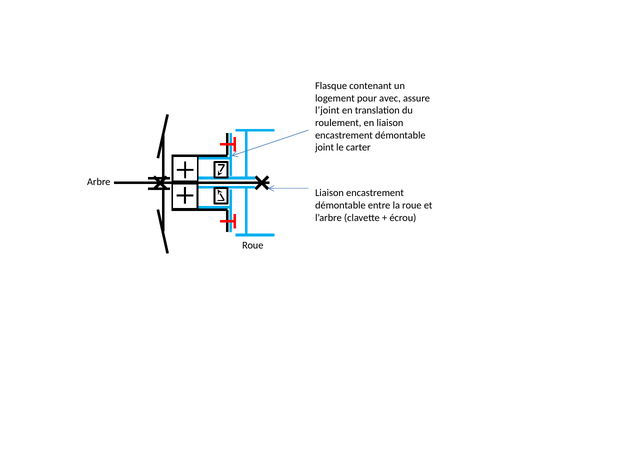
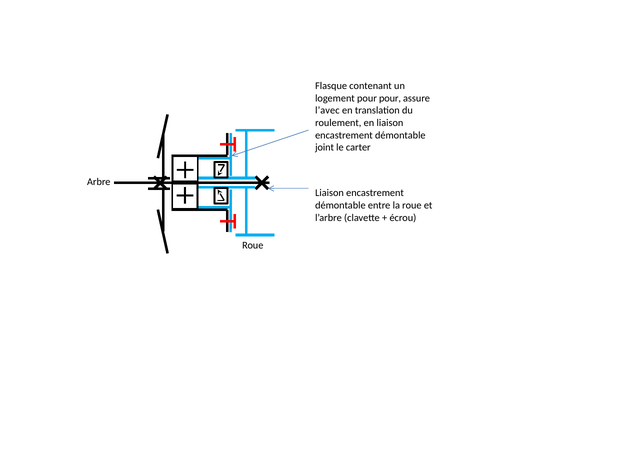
pour avec: avec -> pour
l’joint: l’joint -> l’avec
